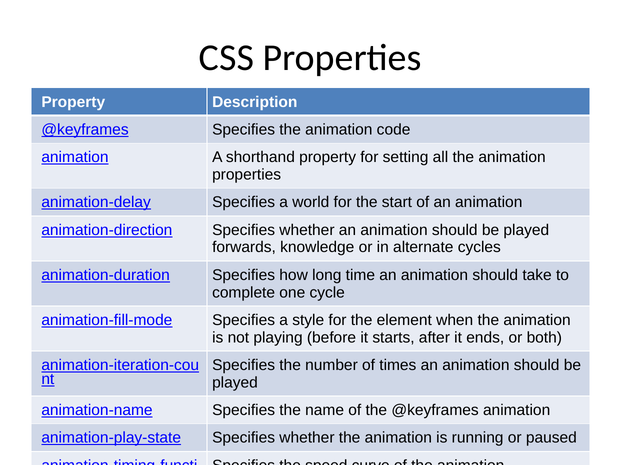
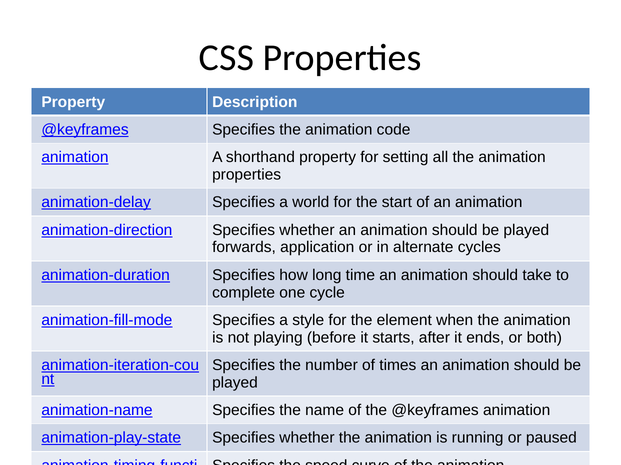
knowledge: knowledge -> application
